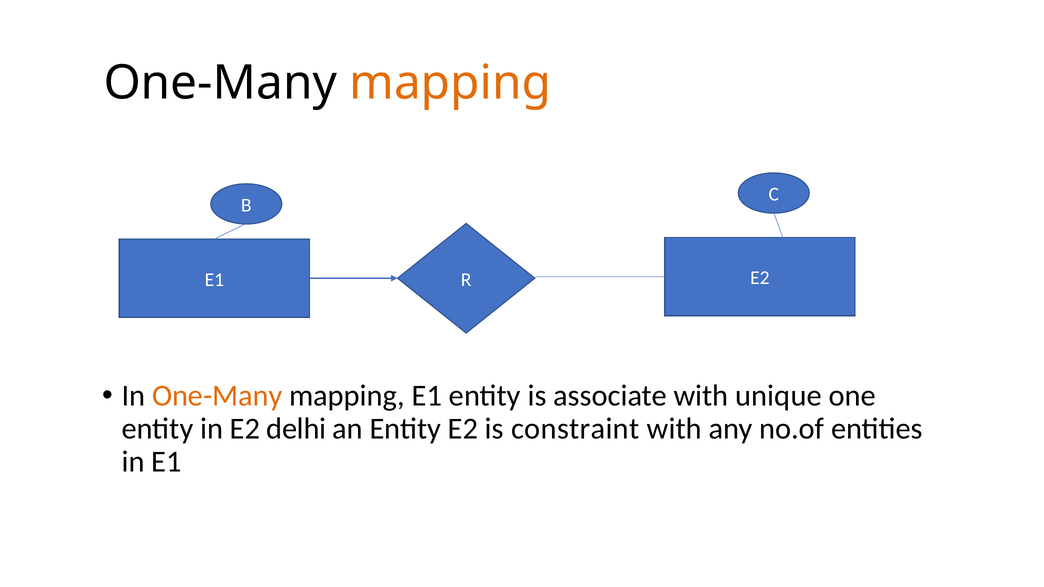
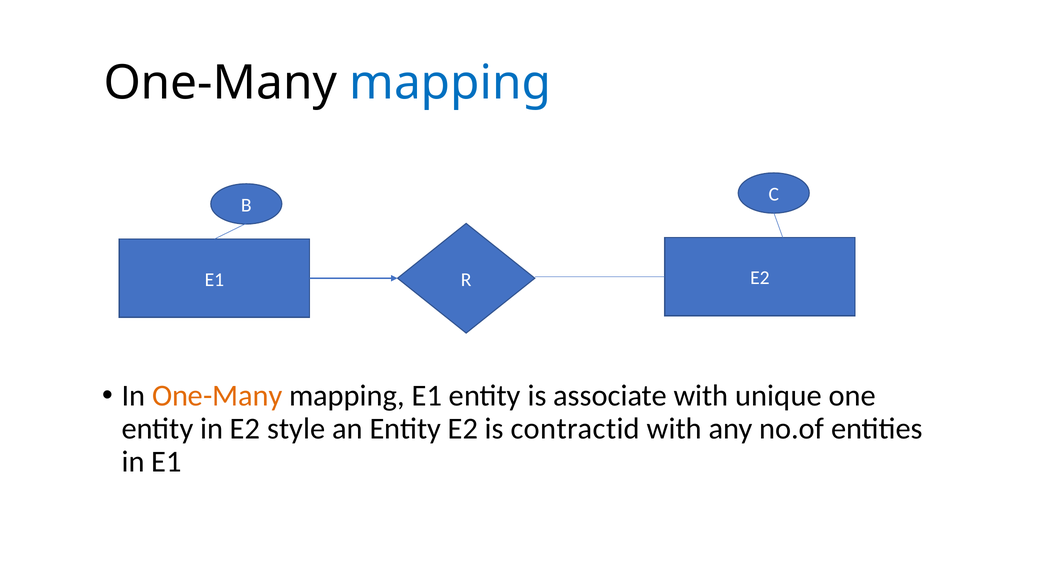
mapping at (450, 83) colour: orange -> blue
delhi: delhi -> style
constraint: constraint -> contractid
